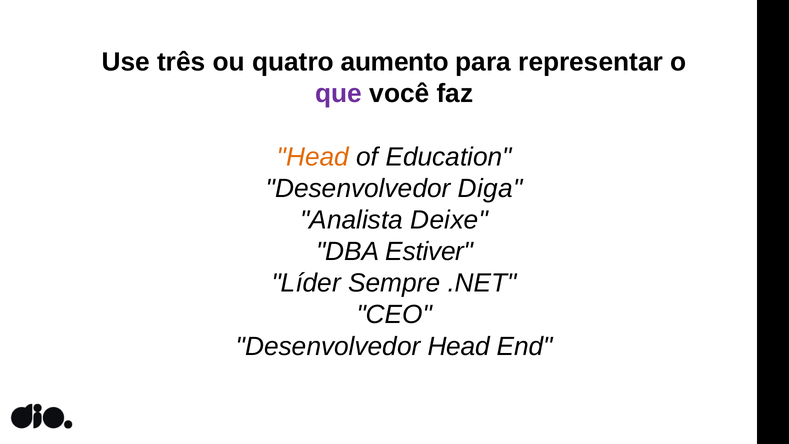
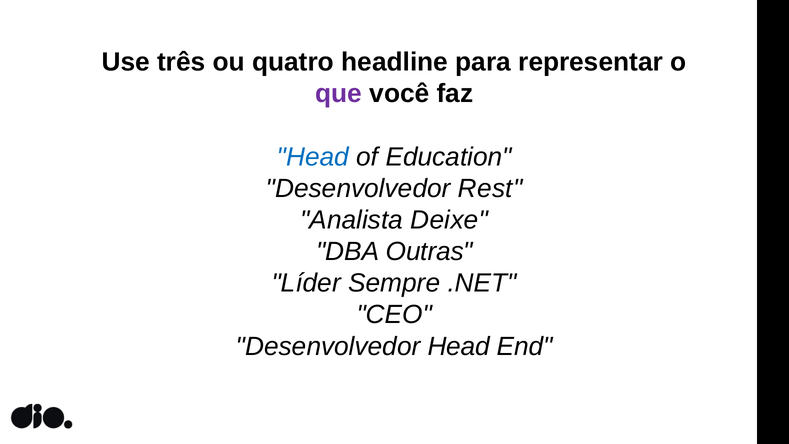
aumento: aumento -> headline
Head at (313, 157) colour: orange -> blue
Diga: Diga -> Rest
Estiver: Estiver -> Outras
